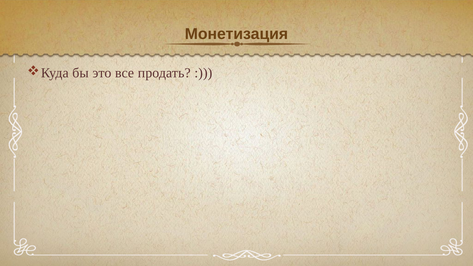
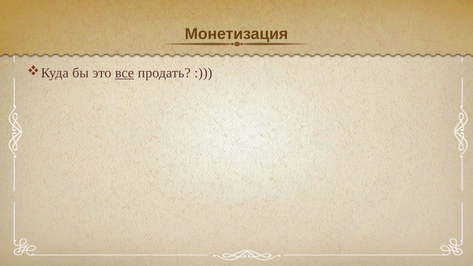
все underline: none -> present
